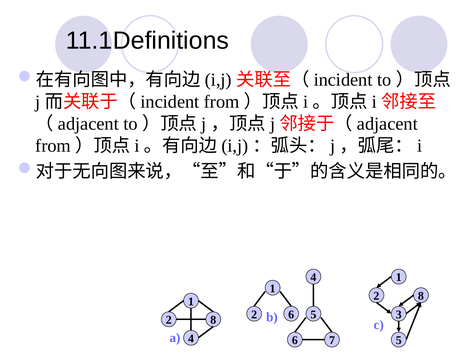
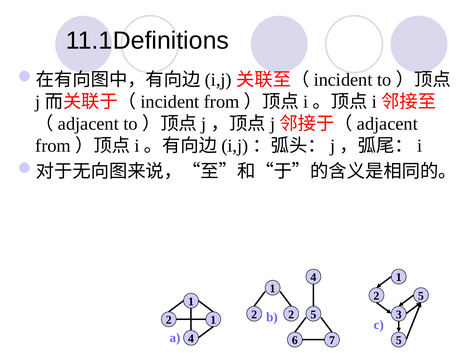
8 at (421, 296): 8 -> 5
2 6: 6 -> 2
8 at (213, 320): 8 -> 1
